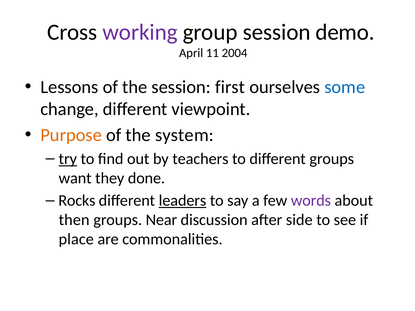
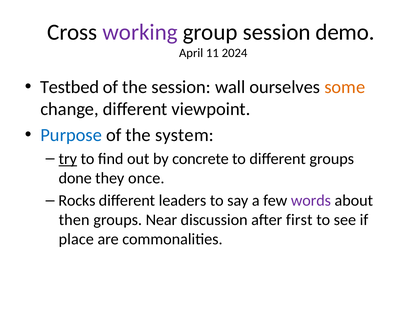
2004: 2004 -> 2024
Lessons: Lessons -> Testbed
first: first -> wall
some colour: blue -> orange
Purpose colour: orange -> blue
teachers: teachers -> concrete
want: want -> done
done: done -> once
leaders underline: present -> none
side: side -> first
